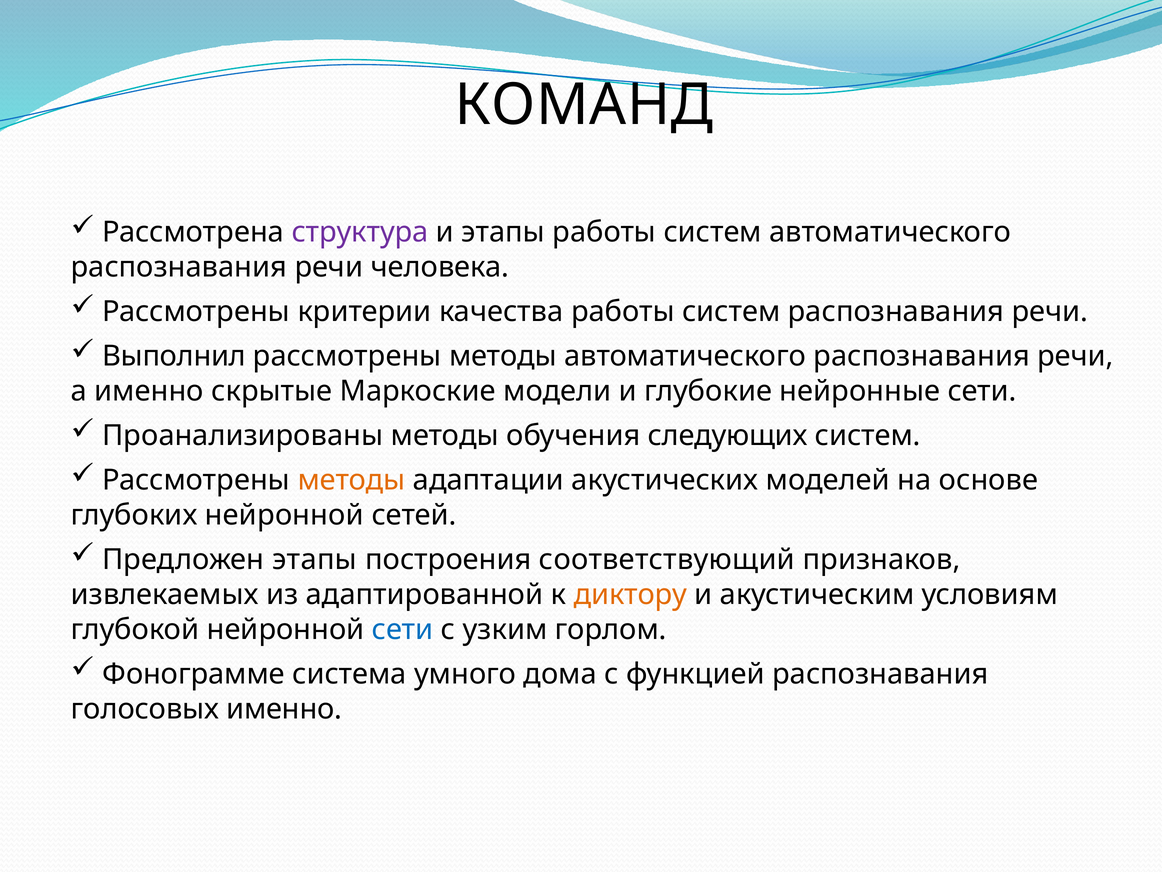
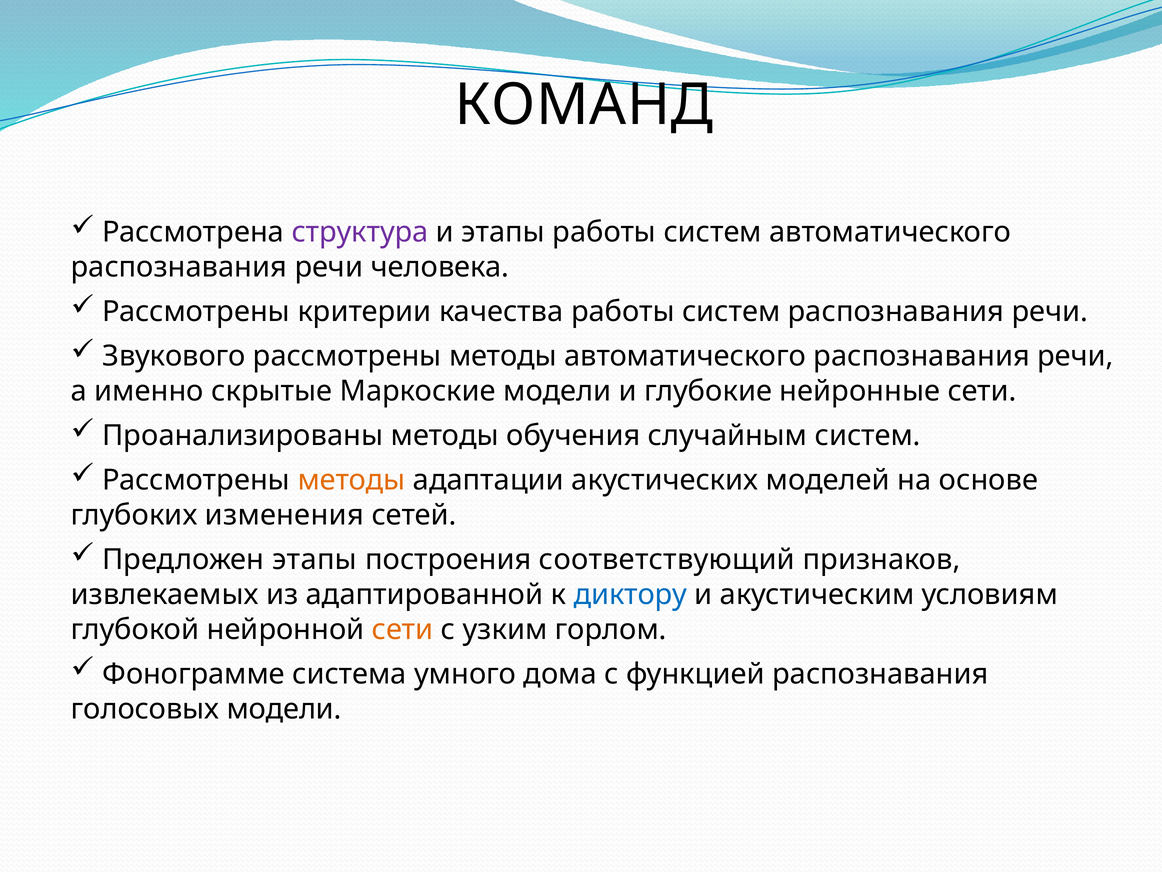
Выполнил: Выполнил -> Звукового
следующих: следующих -> случайным
глубоких нейронной: нейронной -> изменения
диктору colour: orange -> blue
сети at (403, 629) colour: blue -> orange
голосовых именно: именно -> модели
